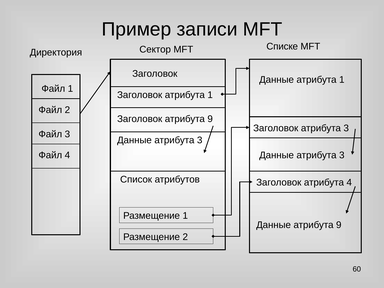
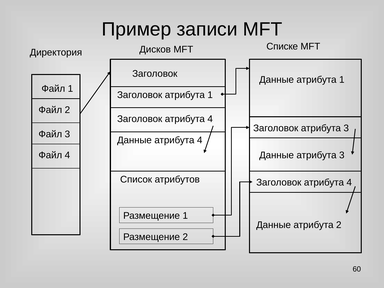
Сектор: Сектор -> Дисков
9 at (210, 119): 9 -> 4
3 at (200, 140): 3 -> 4
Данные атрибута 9: 9 -> 2
